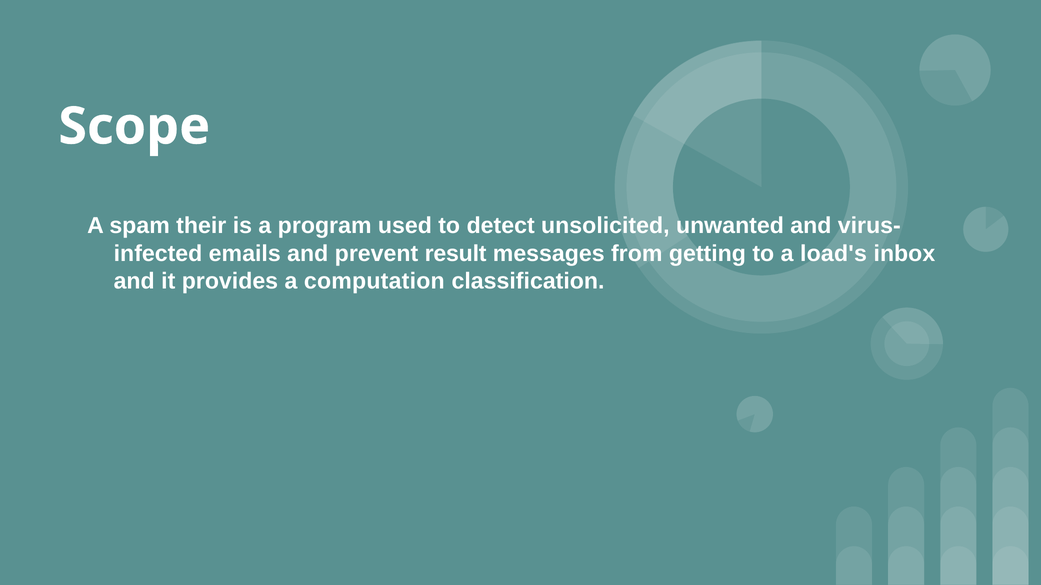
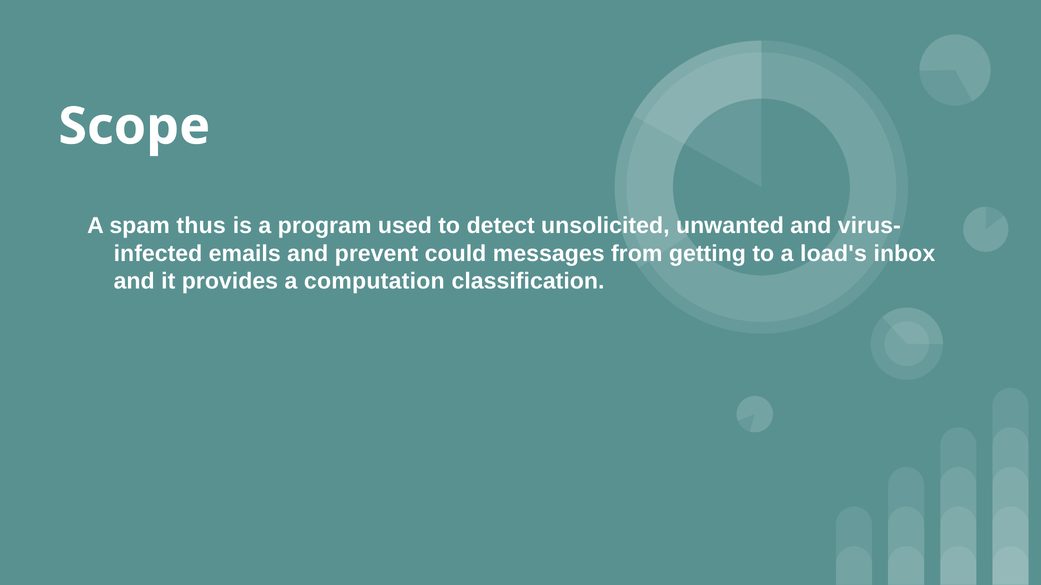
their: their -> thus
result: result -> could
